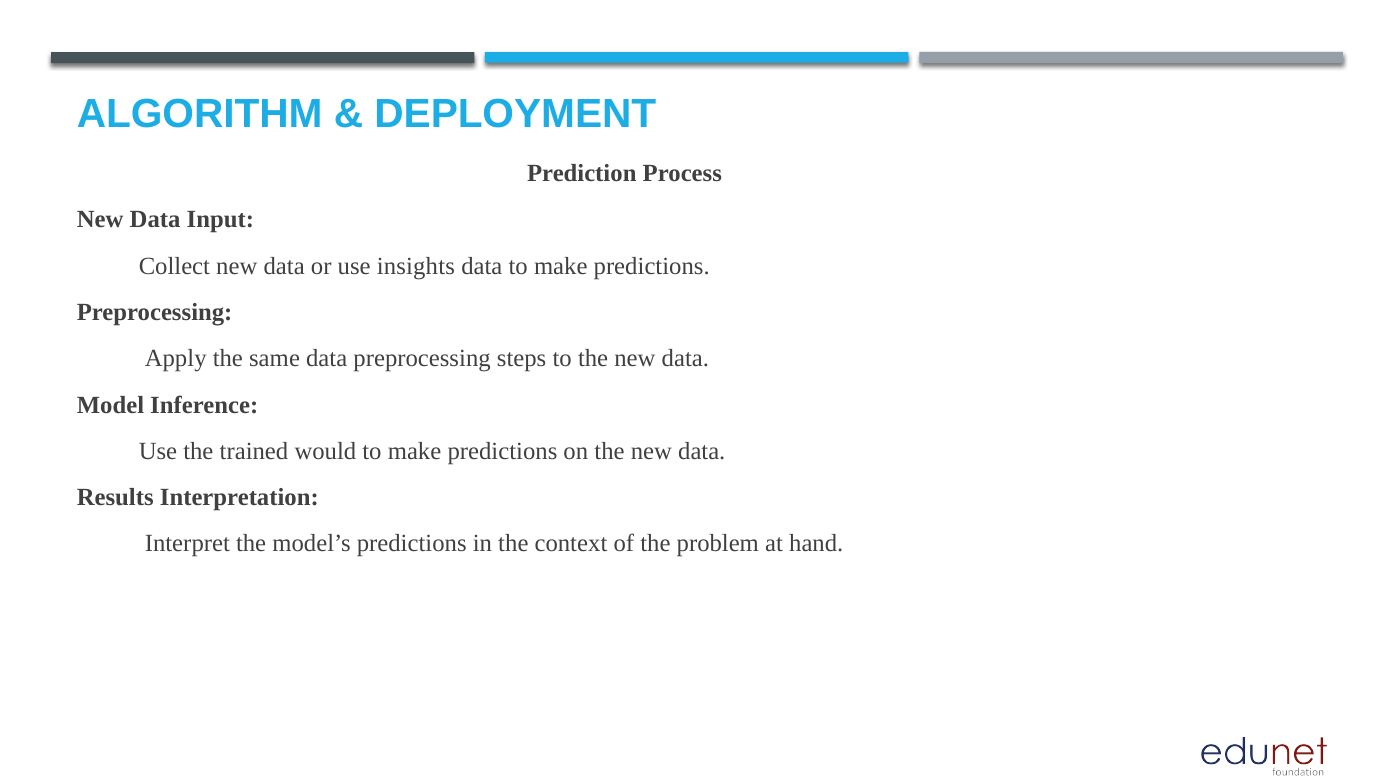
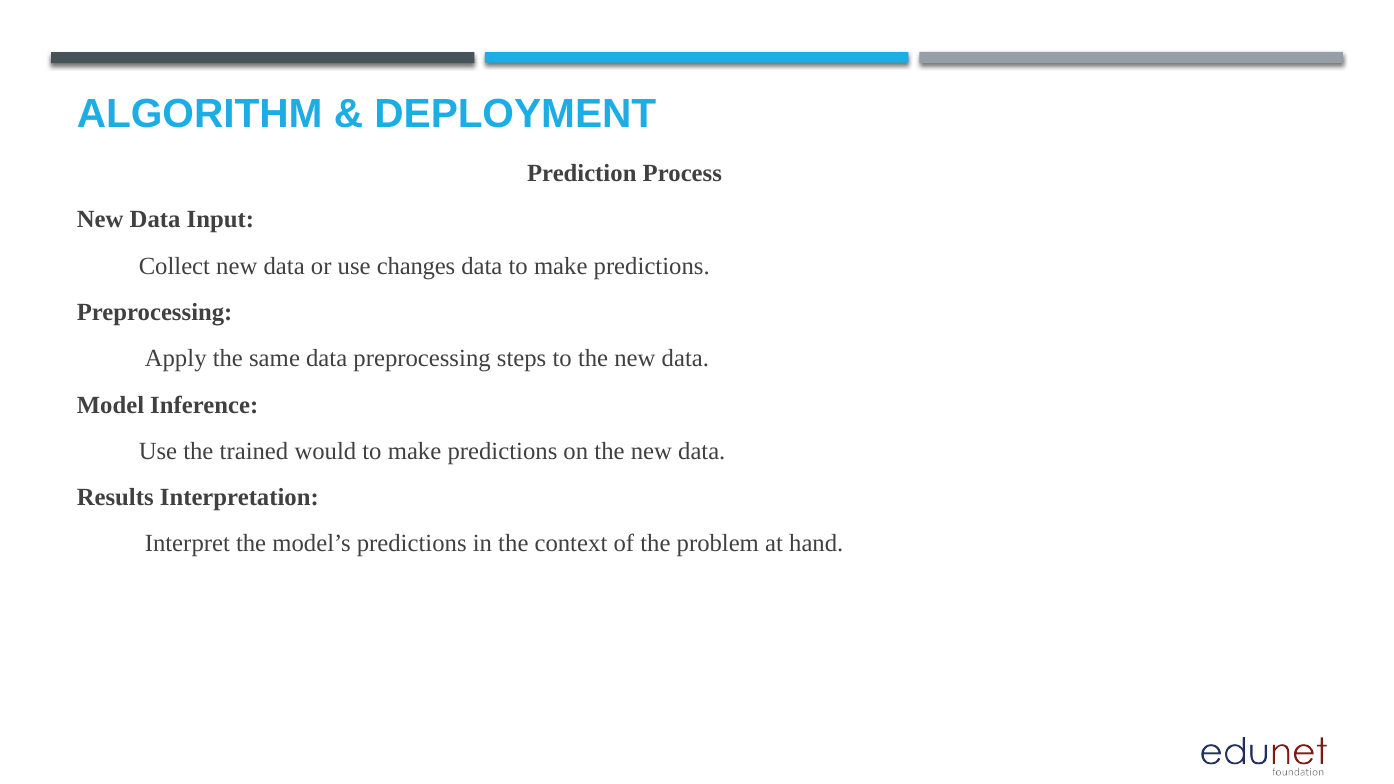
insights: insights -> changes
